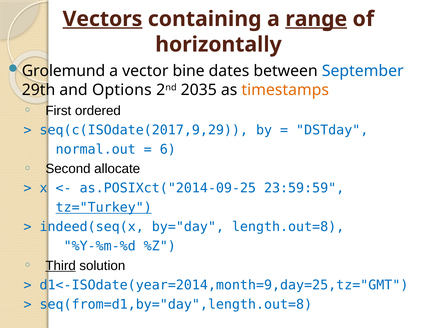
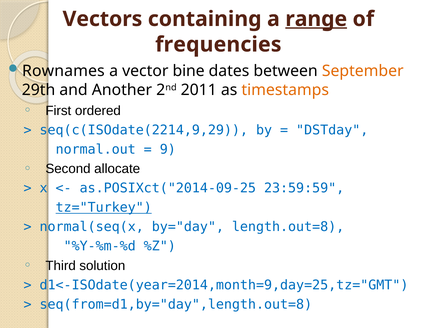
Vectors underline: present -> none
horizontally: horizontally -> frequencies
Grolemund: Grolemund -> Rownames
September colour: blue -> orange
Options: Options -> Another
2035: 2035 -> 2011
seq(c(ISOdate(2017,9,29: seq(c(ISOdate(2017,9,29 -> seq(c(ISOdate(2214,9,29
6: 6 -> 9
indeed(seq(x: indeed(seq(x -> normal(seq(x
Third underline: present -> none
